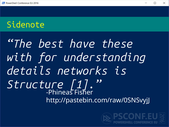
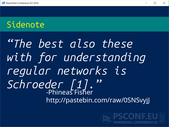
have: have -> also
details: details -> regular
Structure: Structure -> Schroeder
